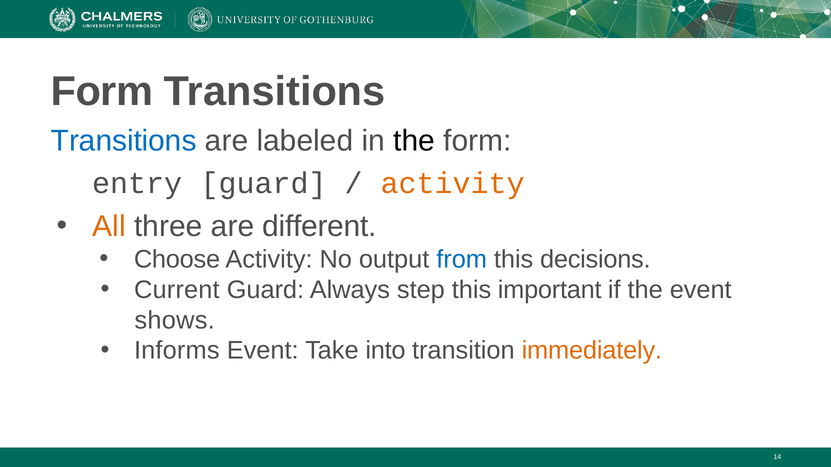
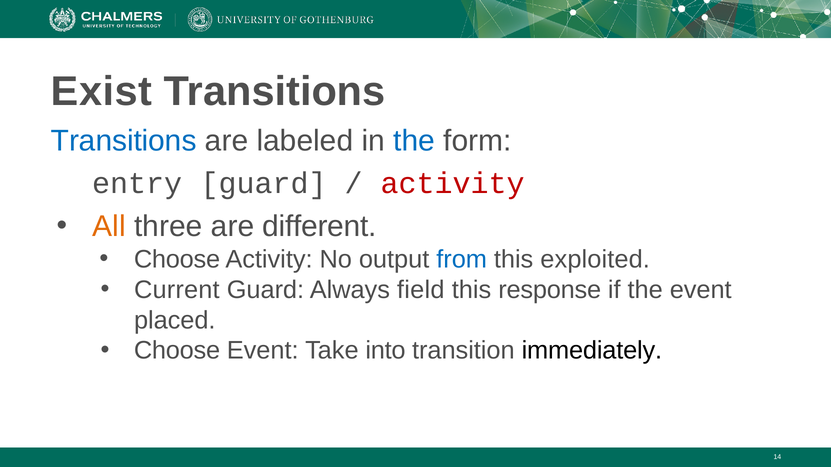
Form at (102, 92): Form -> Exist
the at (414, 141) colour: black -> blue
activity at (453, 184) colour: orange -> red
decisions: decisions -> exploited
step: step -> field
important: important -> response
shows: shows -> placed
Informs at (177, 351): Informs -> Choose
immediately colour: orange -> black
